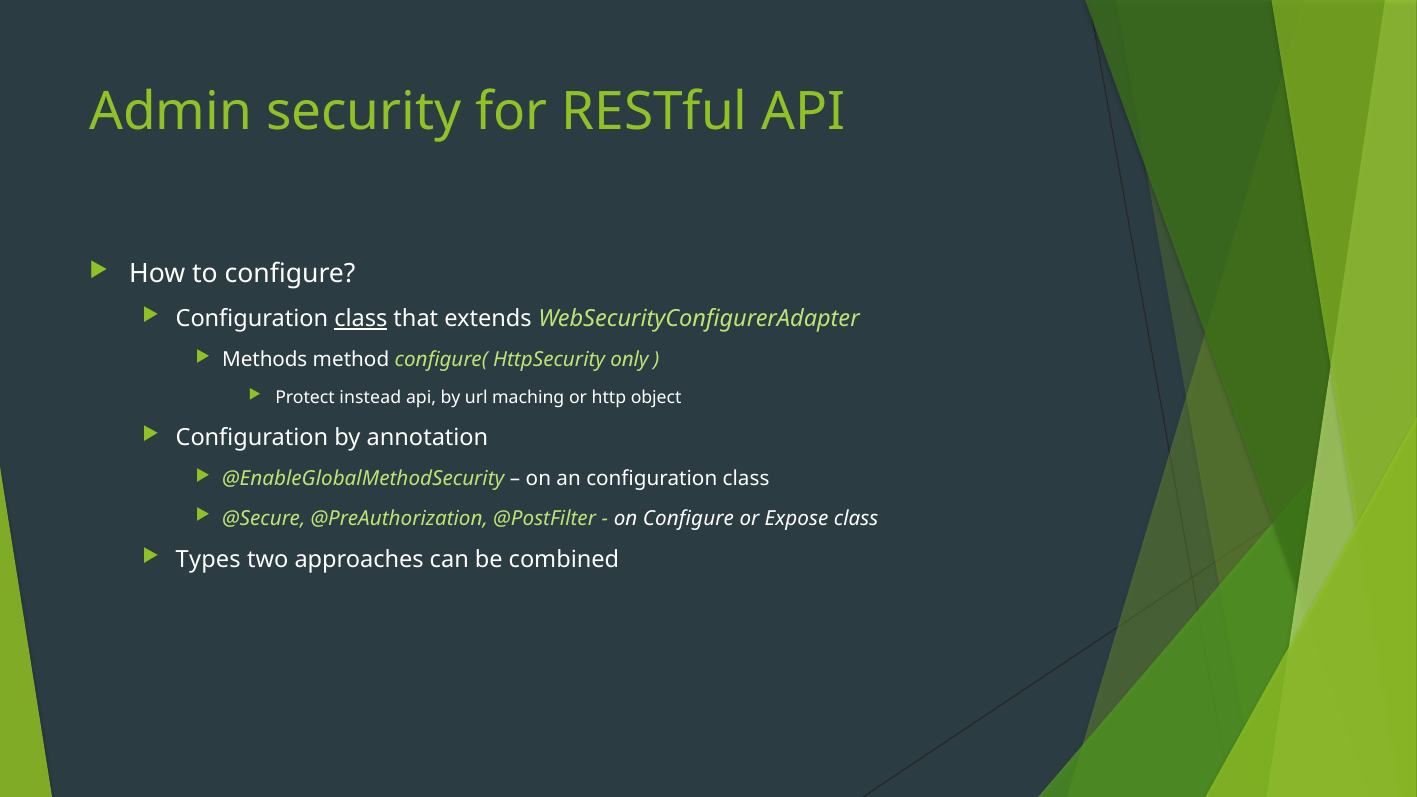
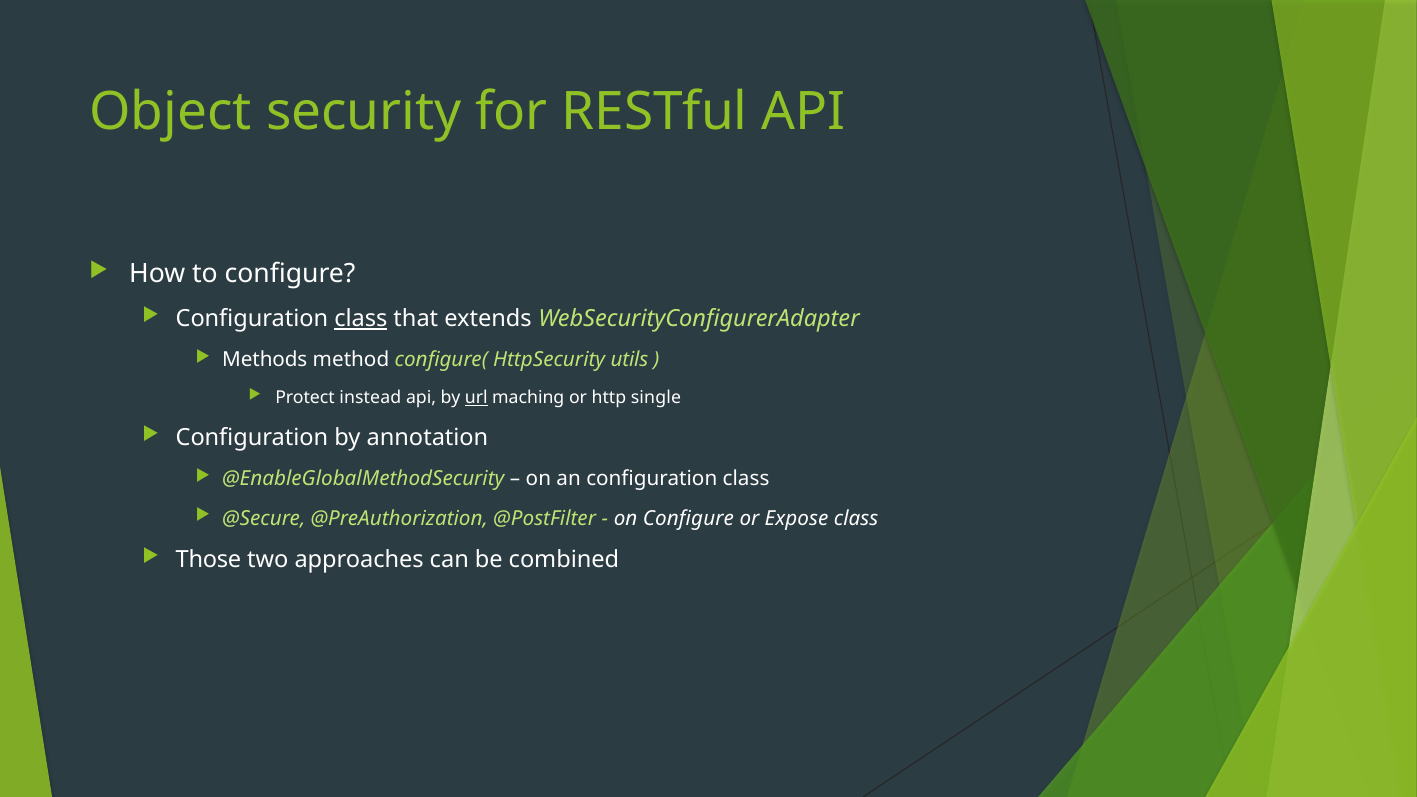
Admin: Admin -> Object
only: only -> utils
url underline: none -> present
object: object -> single
Types: Types -> Those
